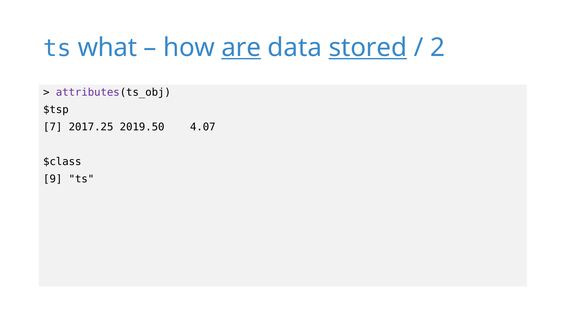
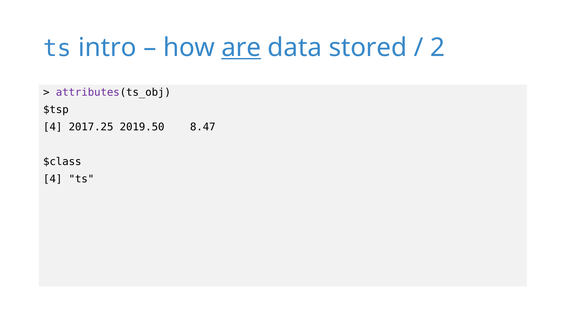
what: what -> intro
stored underline: present -> none
7 at (53, 127): 7 -> 4
4.07: 4.07 -> 8.47
9 at (53, 179): 9 -> 4
